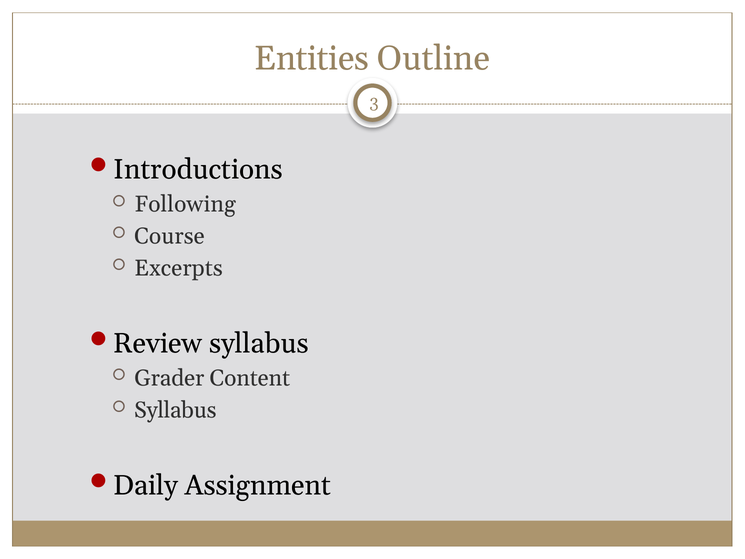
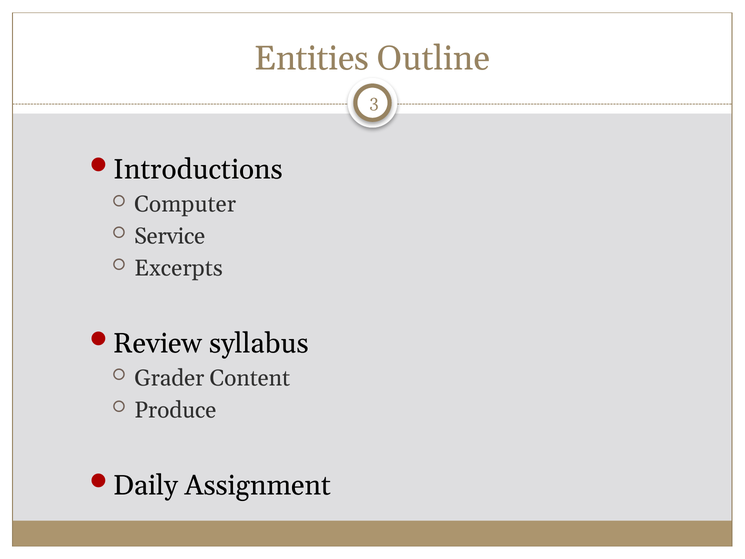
Following: Following -> Computer
Course: Course -> Service
Syllabus at (175, 410): Syllabus -> Produce
